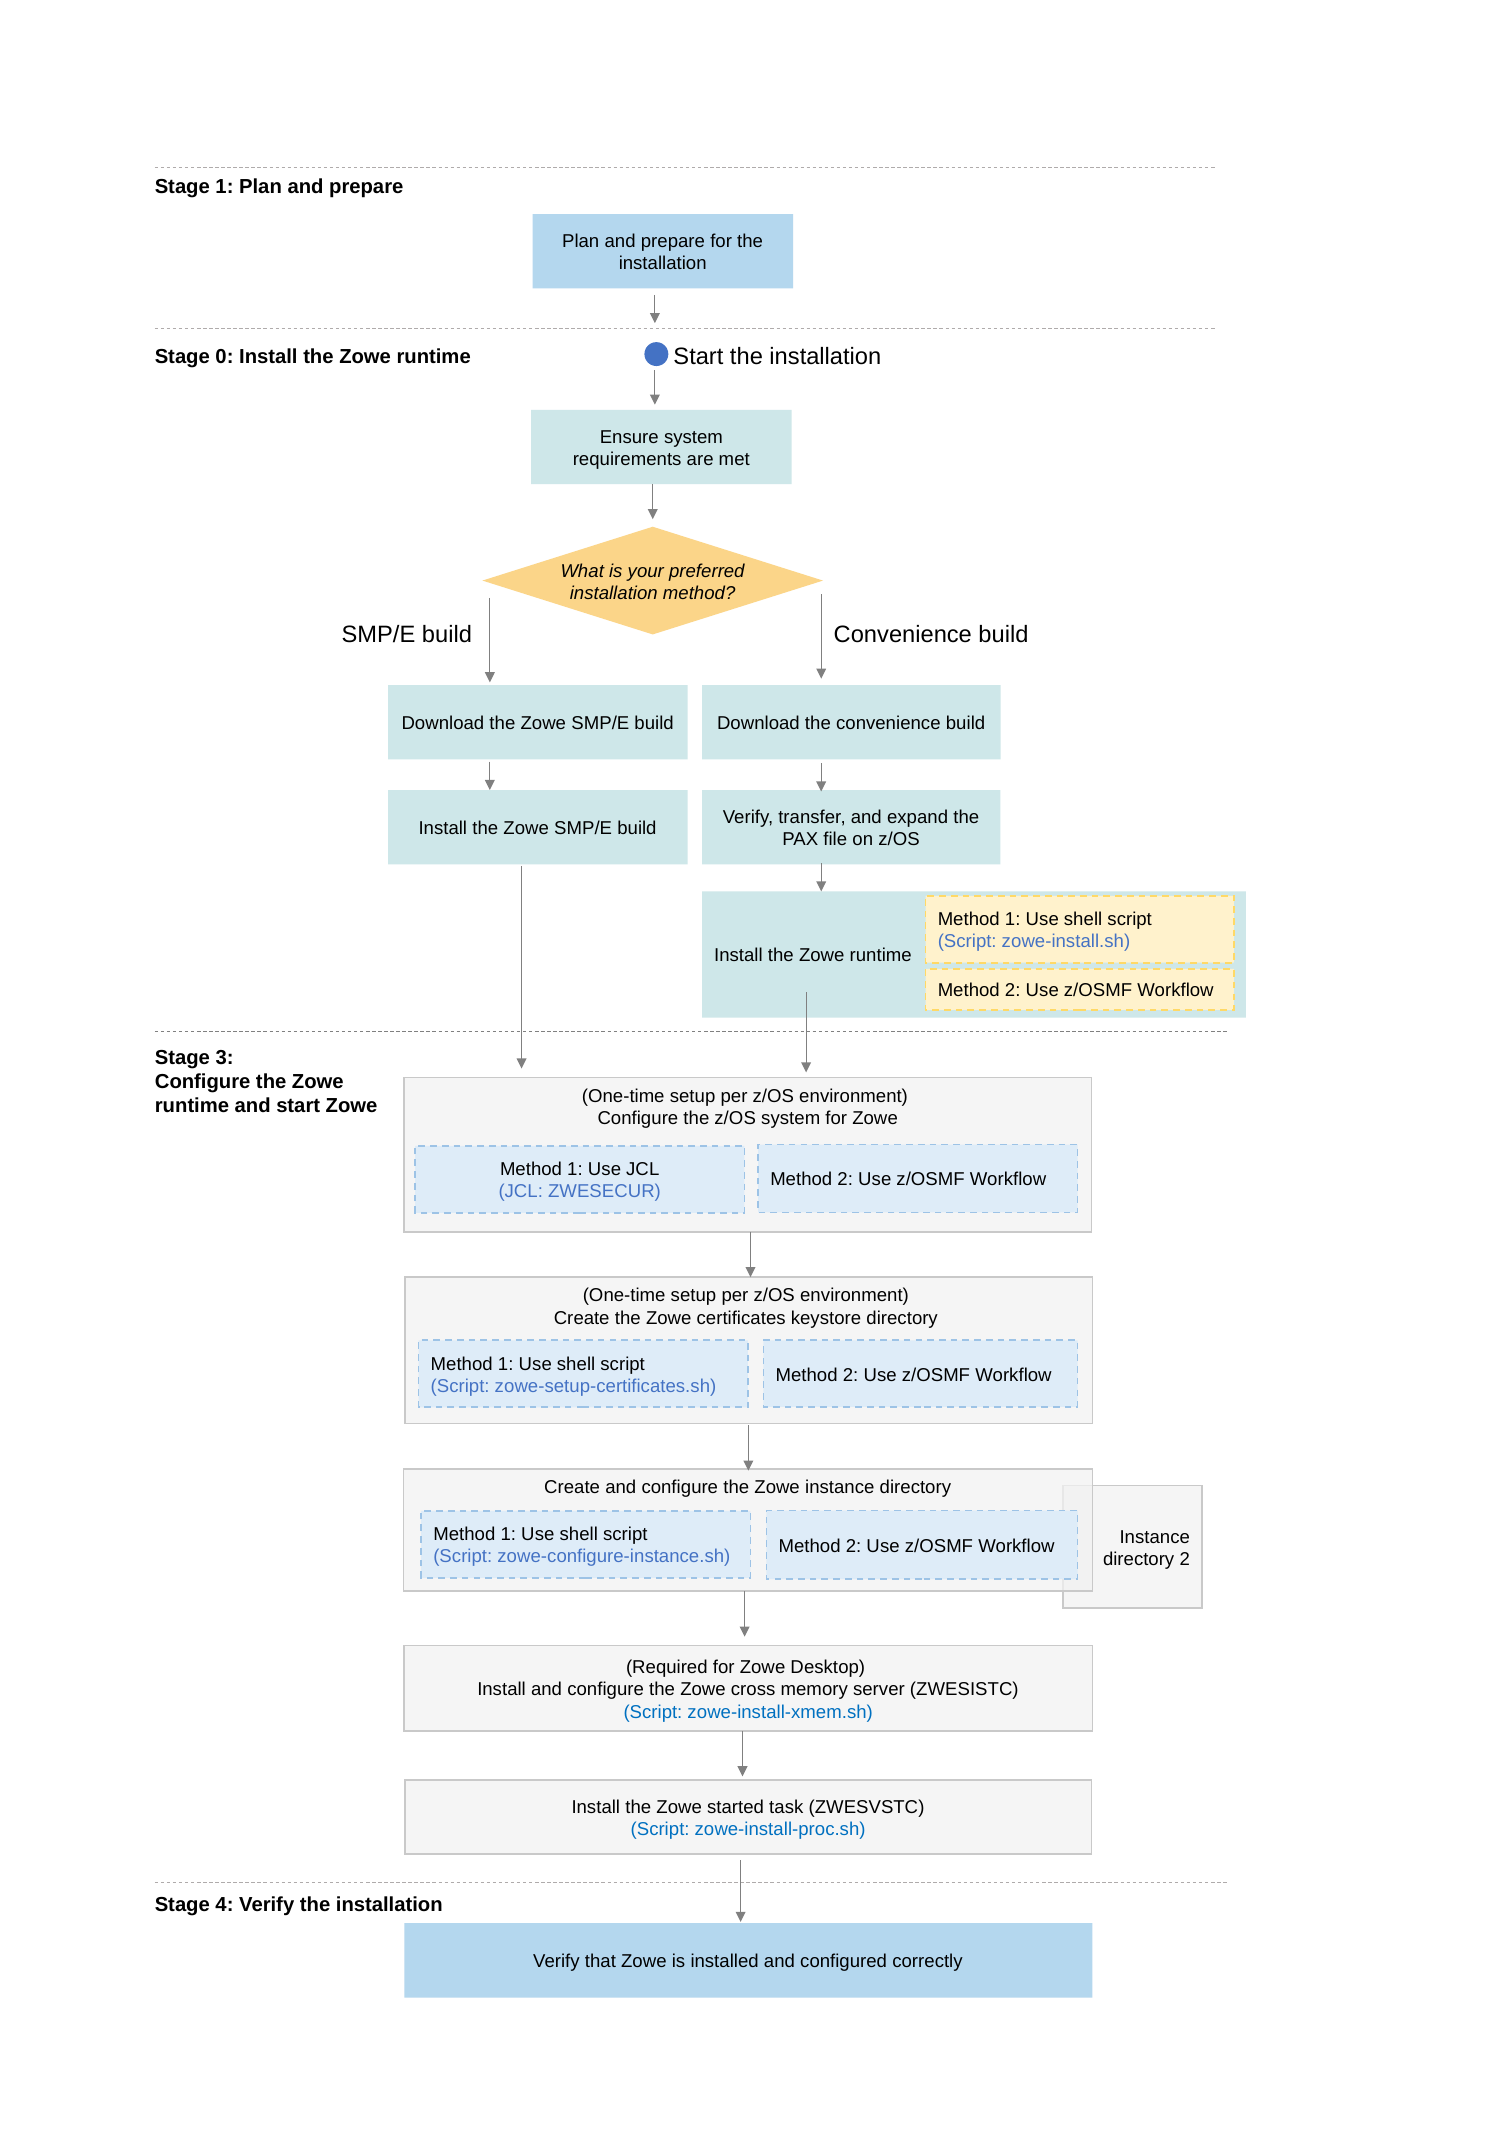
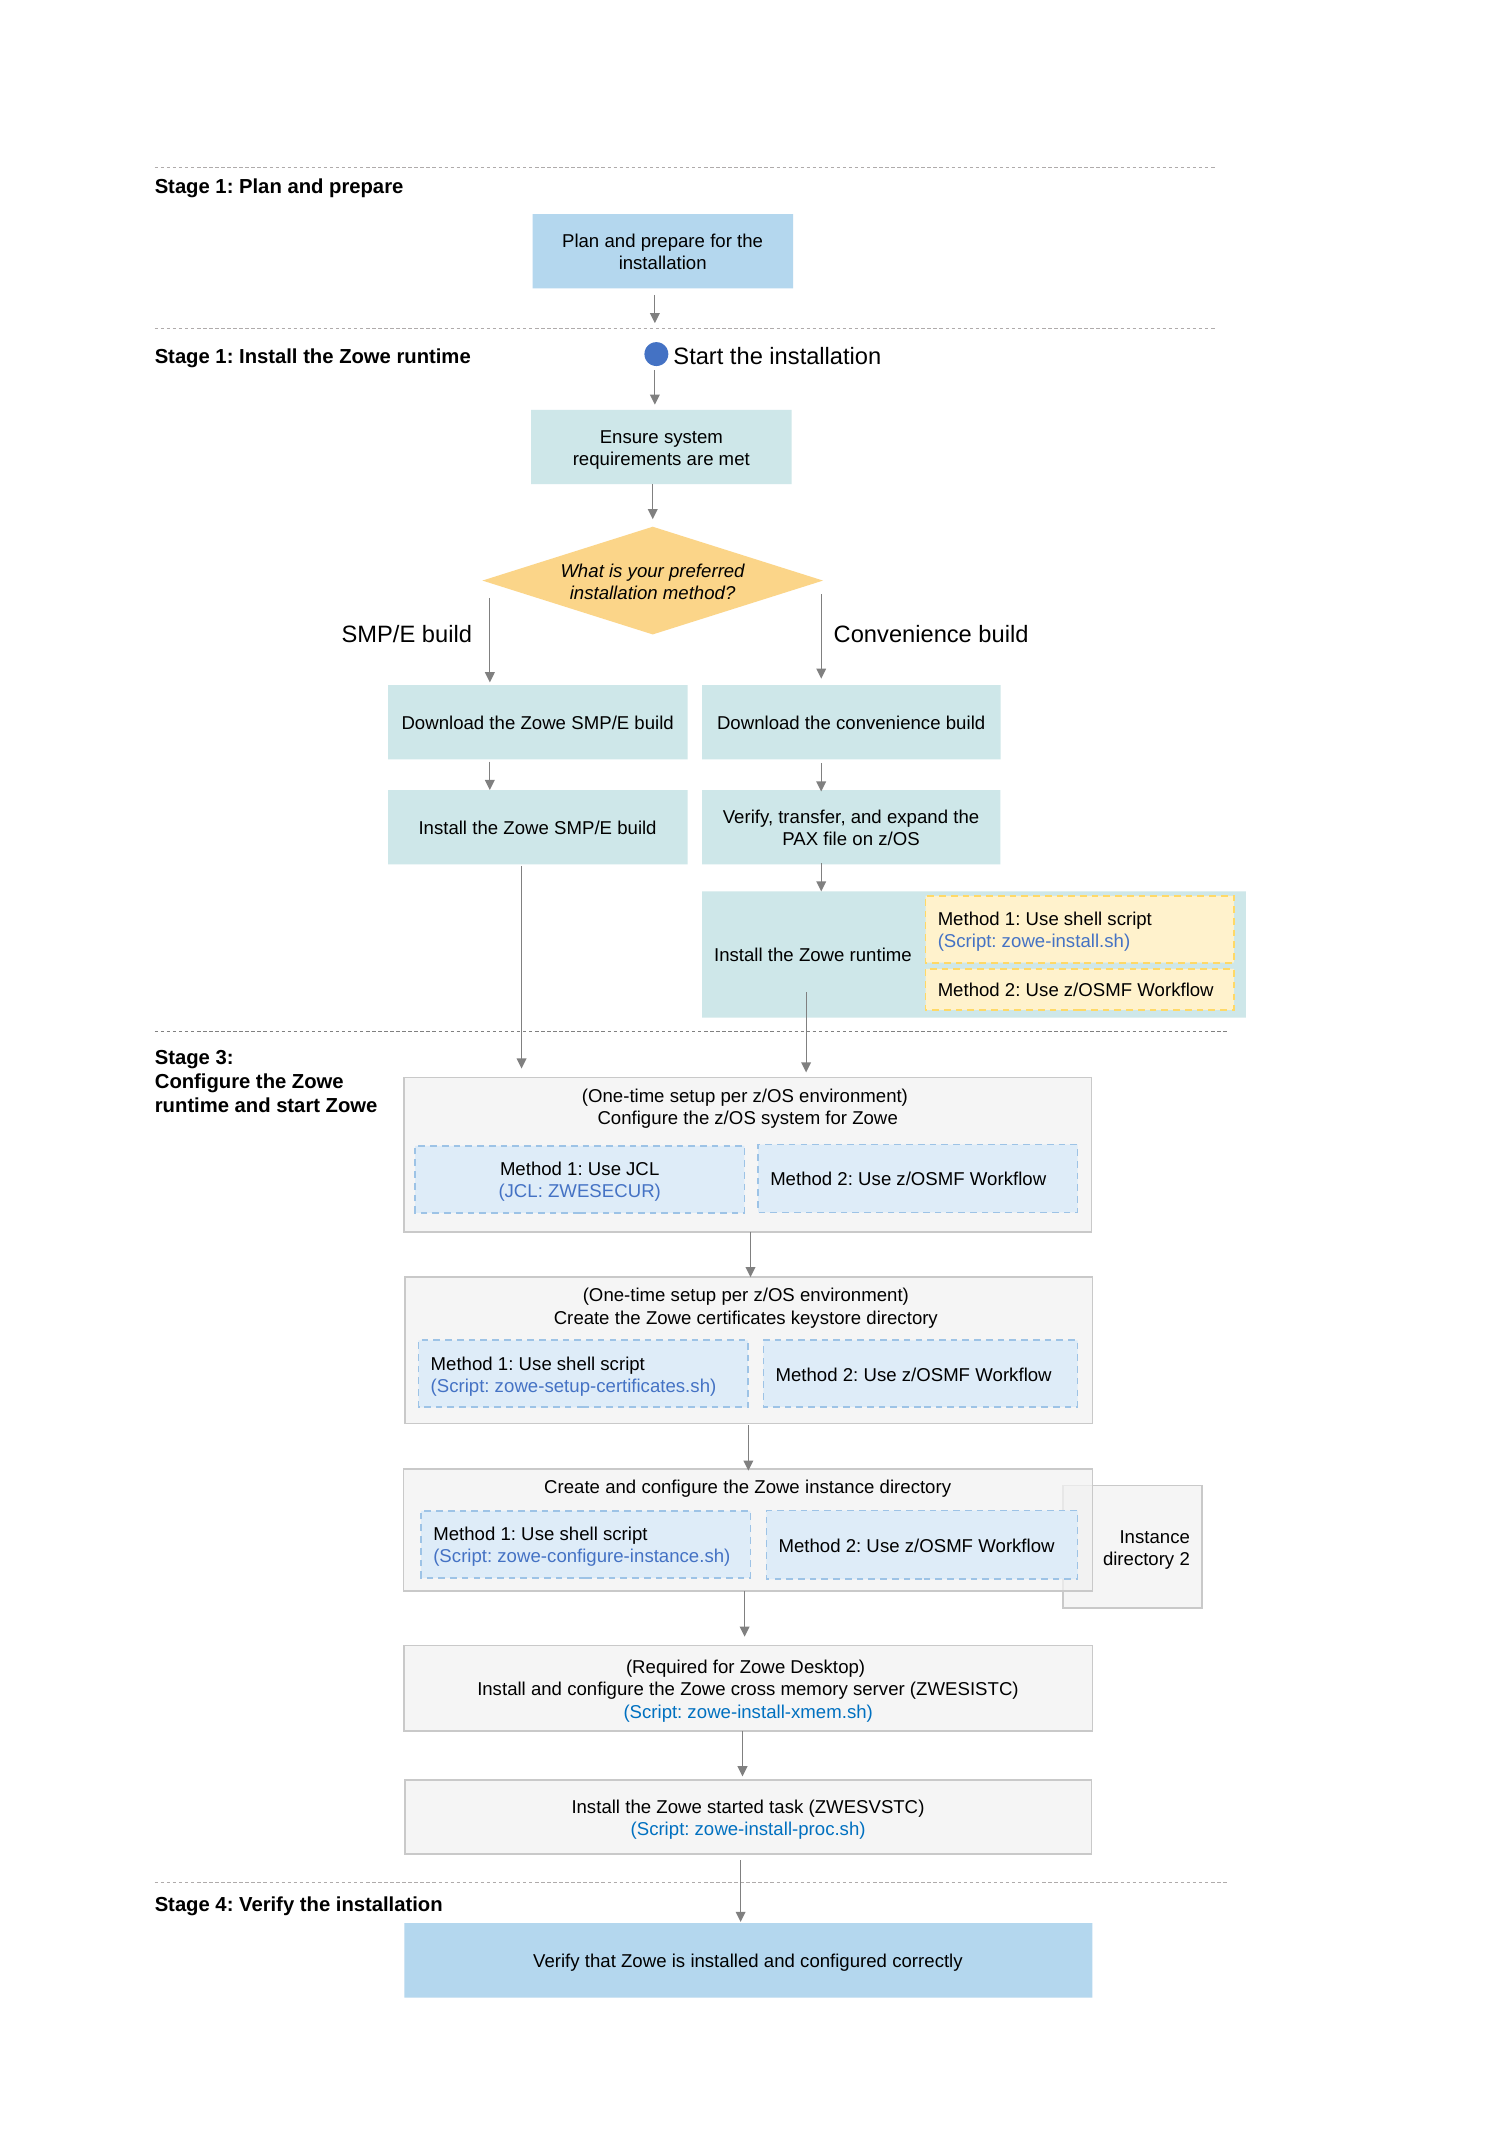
0 at (224, 357): 0 -> 1
